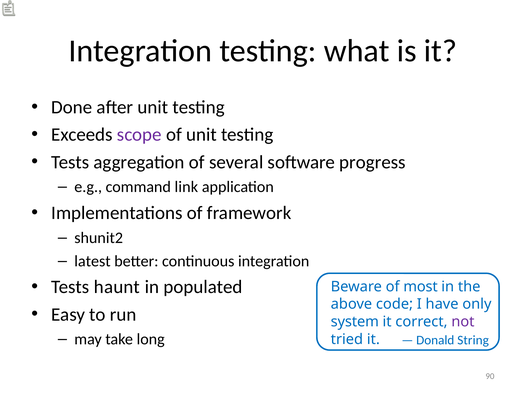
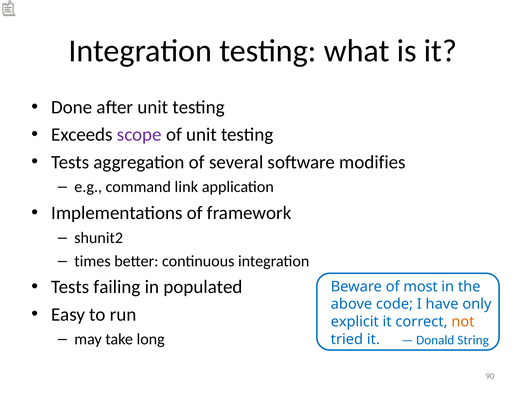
progress: progress -> modifies
latest: latest -> times
haunt: haunt -> failing
system: system -> explicit
not colour: purple -> orange
